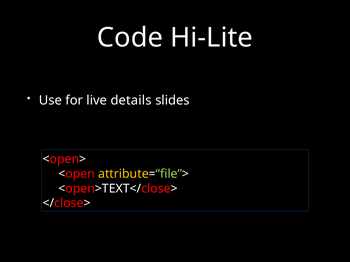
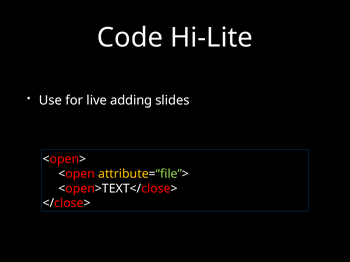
details: details -> adding
